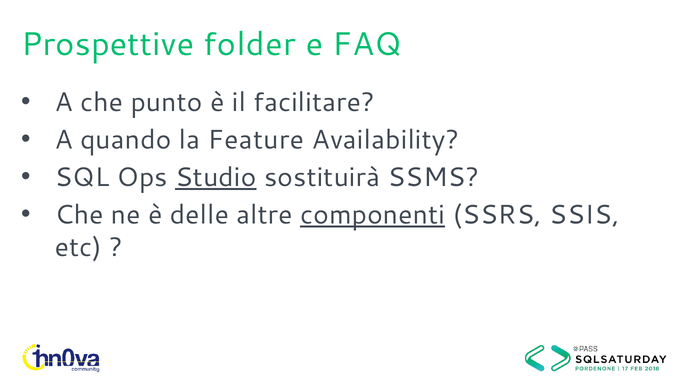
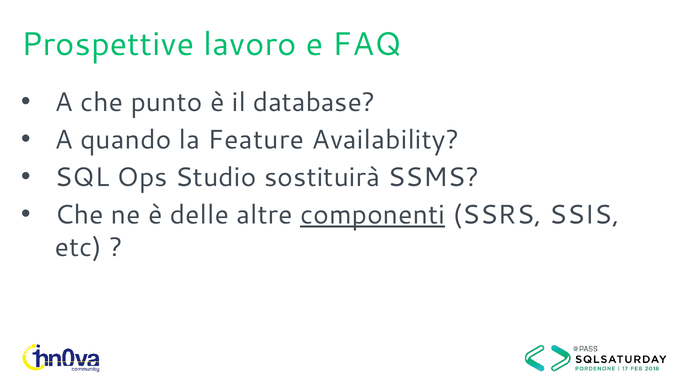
folder: folder -> lavoro
facilitare: facilitare -> database
Studio underline: present -> none
